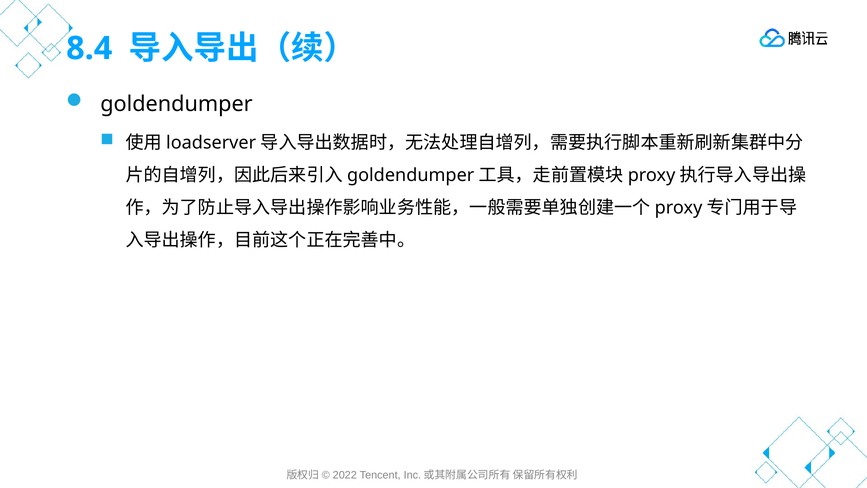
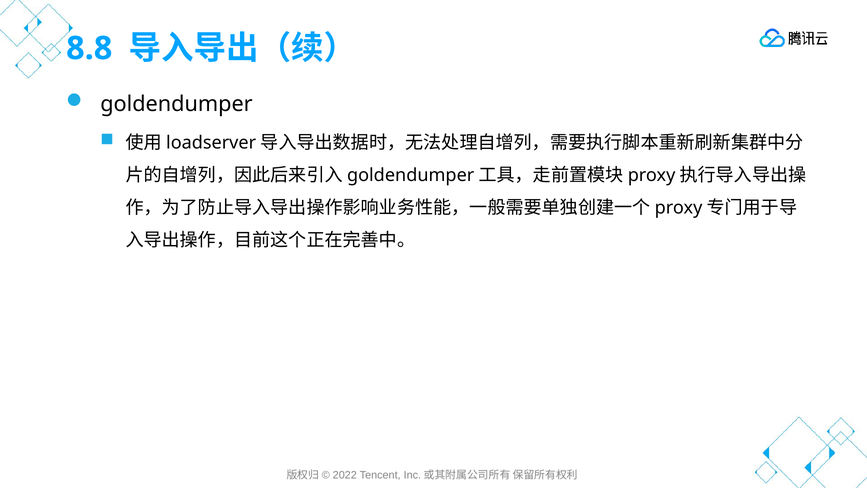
8.4: 8.4 -> 8.8
